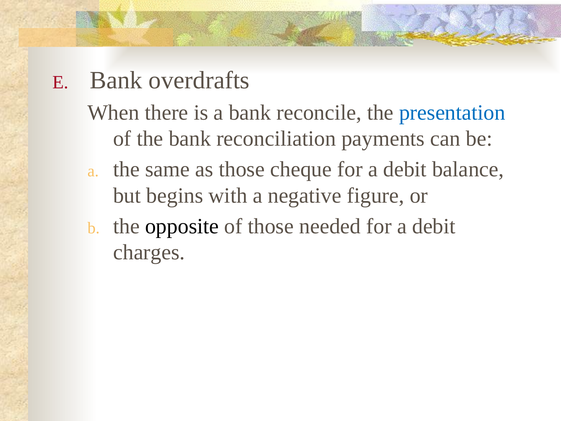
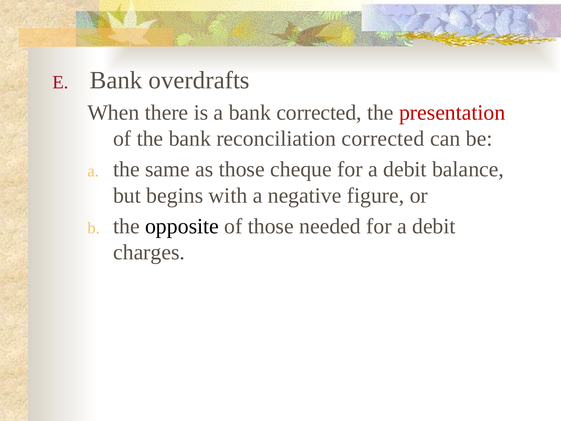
bank reconcile: reconcile -> corrected
presentation colour: blue -> red
reconciliation payments: payments -> corrected
